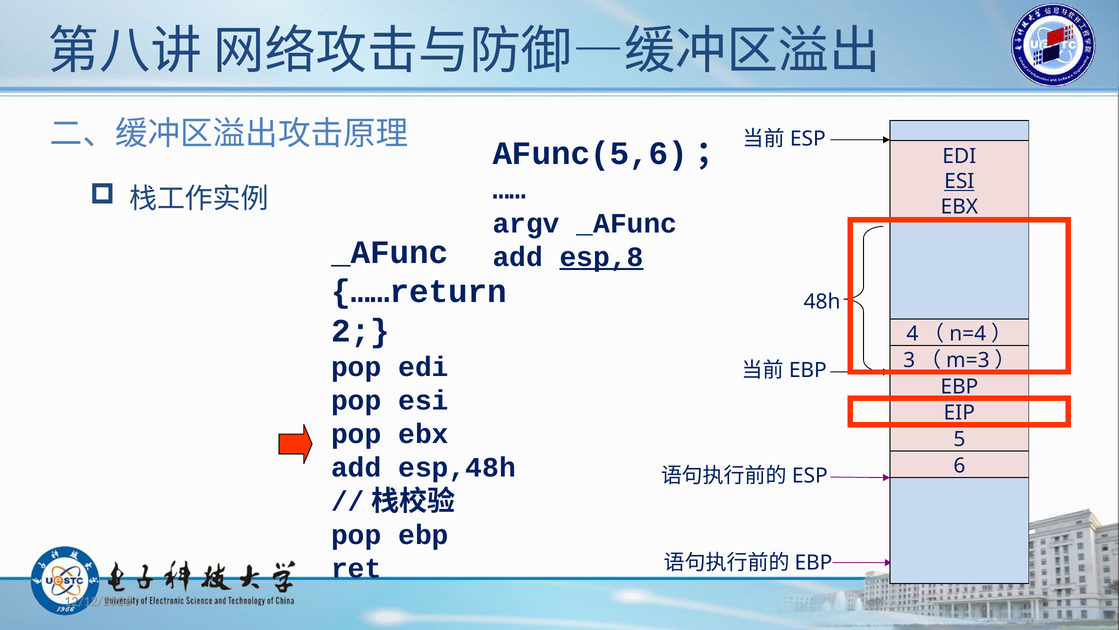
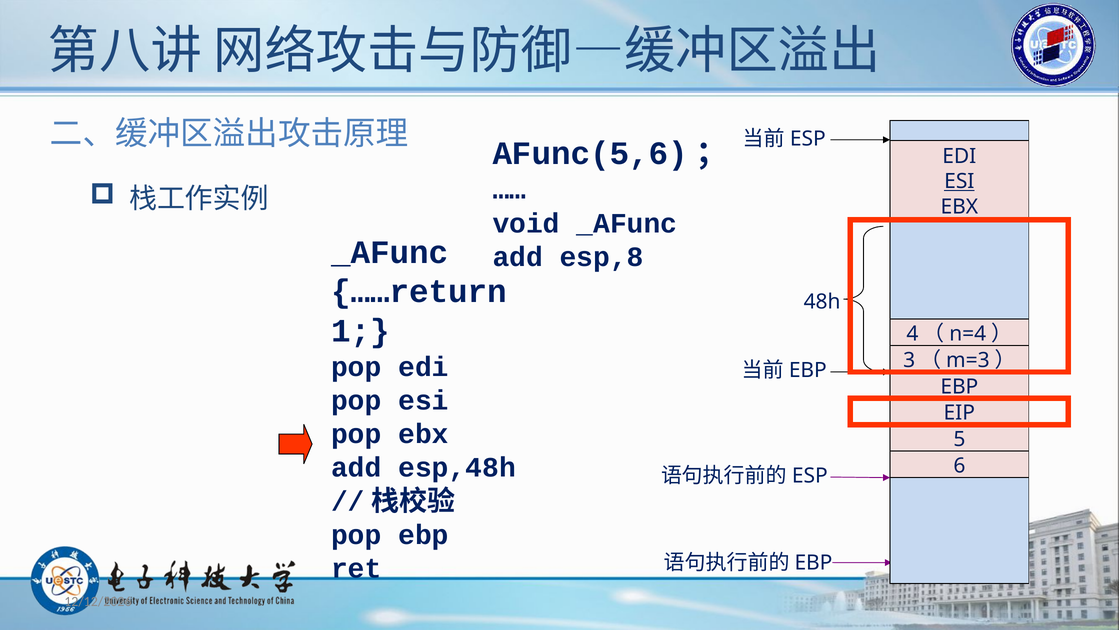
argv: argv -> void
esp,8 underline: present -> none
2: 2 -> 1
